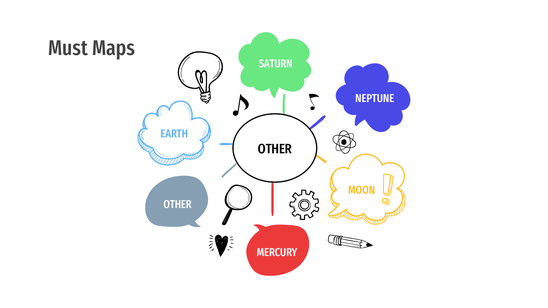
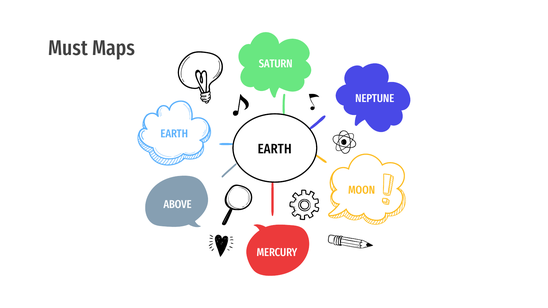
OTHER at (275, 149): OTHER -> EARTH
OTHER at (178, 204): OTHER -> ABOVE
